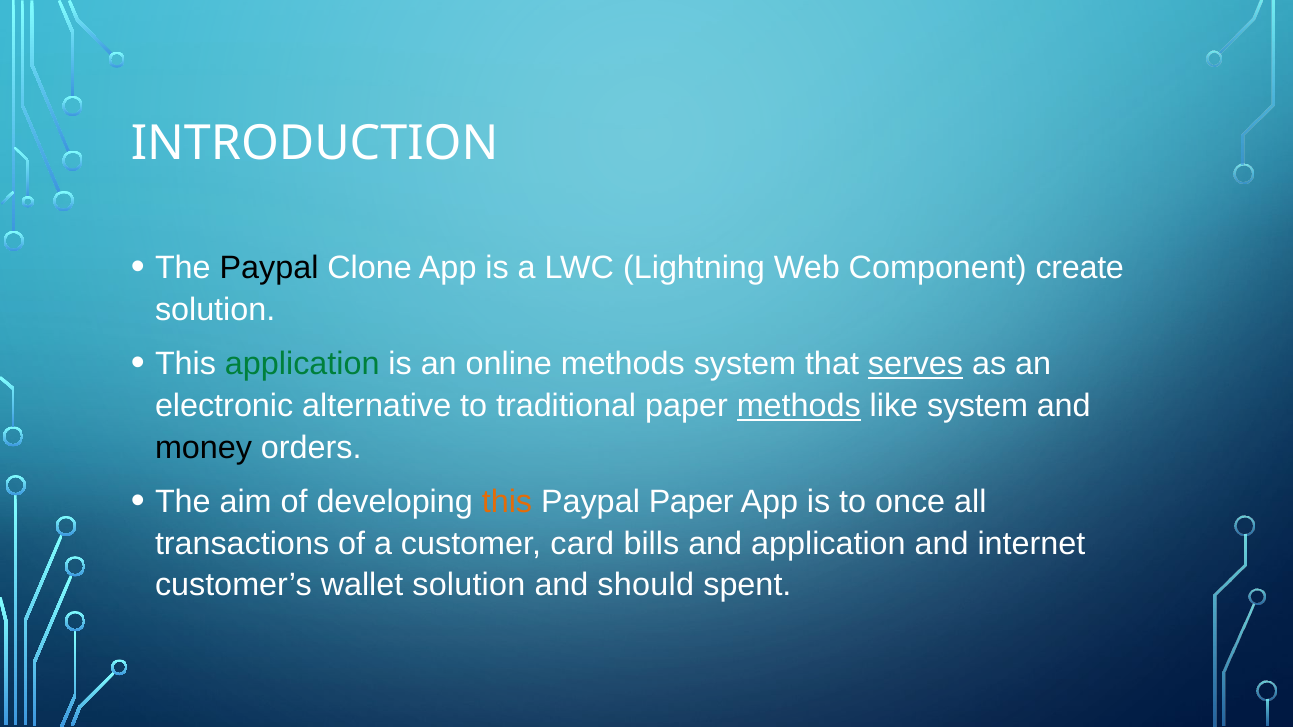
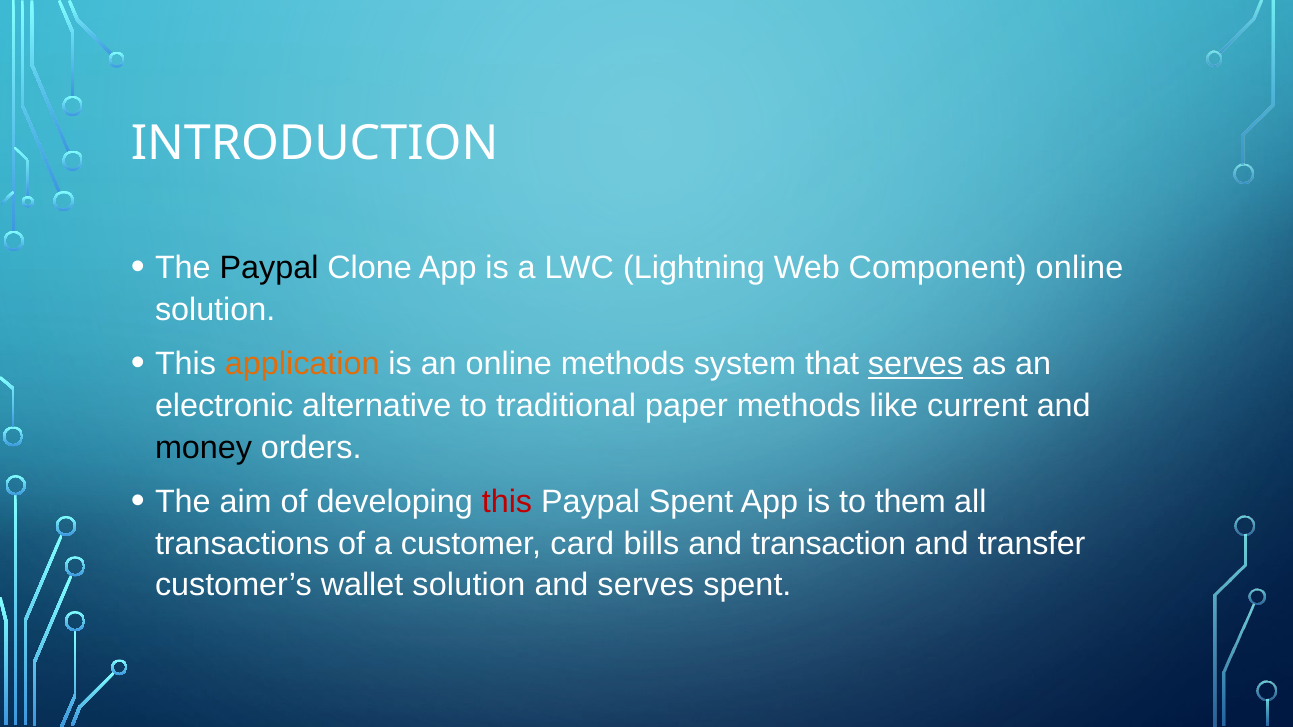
Component create: create -> online
application at (302, 364) colour: green -> orange
methods at (799, 406) underline: present -> none
like system: system -> current
this at (507, 502) colour: orange -> red
Paypal Paper: Paper -> Spent
once: once -> them
and application: application -> transaction
internet: internet -> transfer
and should: should -> serves
